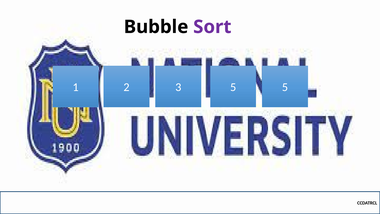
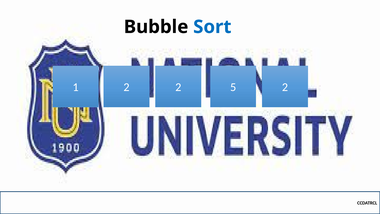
Sort colour: purple -> blue
2 3: 3 -> 2
5 5: 5 -> 2
